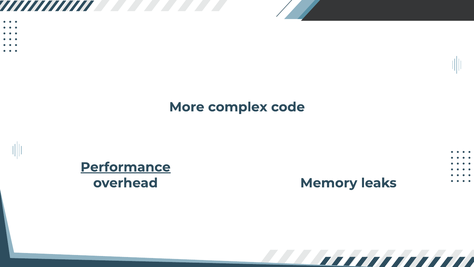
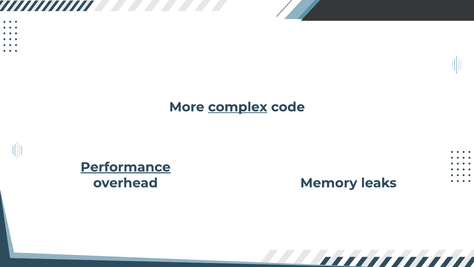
complex underline: none -> present
